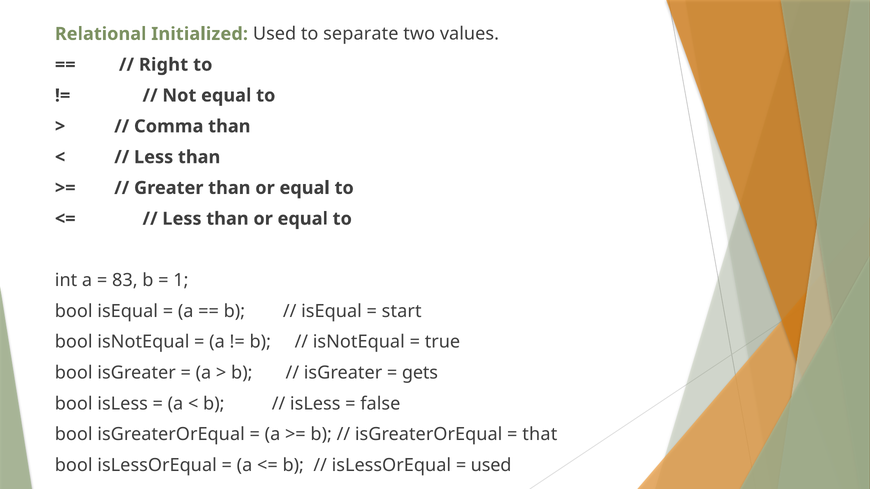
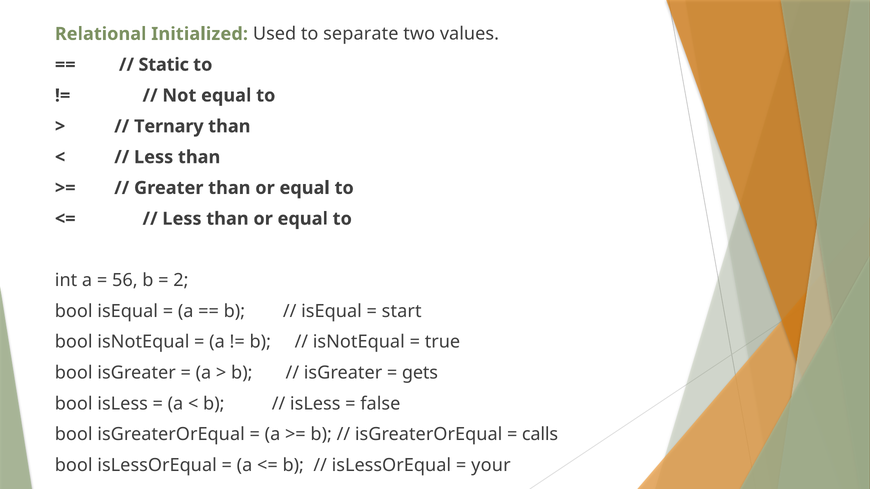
Right: Right -> Static
Comma: Comma -> Ternary
83: 83 -> 56
1: 1 -> 2
that: that -> calls
used at (491, 466): used -> your
